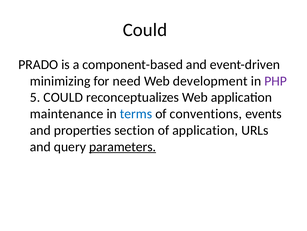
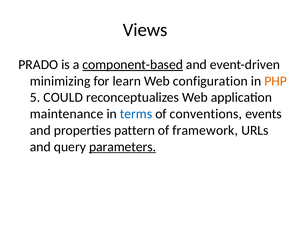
Could at (145, 30): Could -> Views
component-based underline: none -> present
need: need -> learn
development: development -> configuration
PHP colour: purple -> orange
section: section -> pattern
of application: application -> framework
